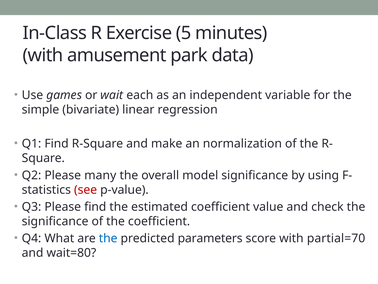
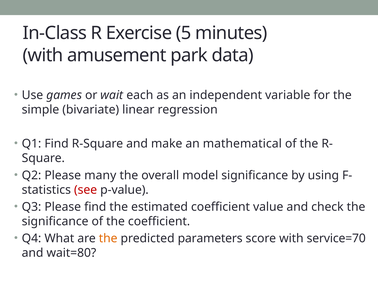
normalization: normalization -> mathematical
the at (108, 238) colour: blue -> orange
partial=70: partial=70 -> service=70
